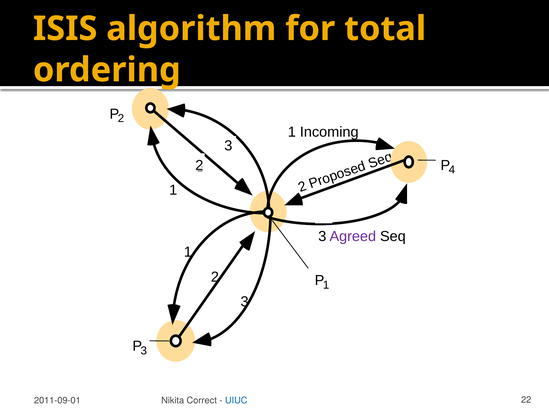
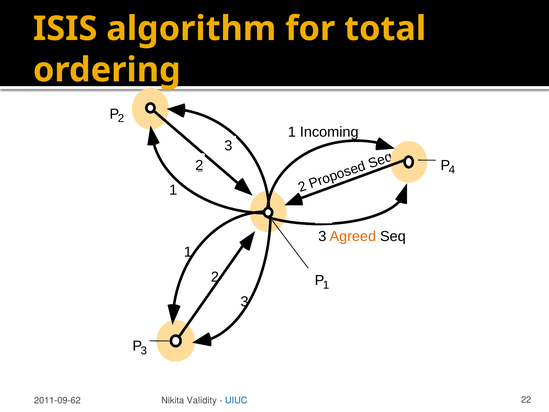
Agreed colour: purple -> orange
2011-09-01: 2011-09-01 -> 2011-09-62
Correct: Correct -> Validity
